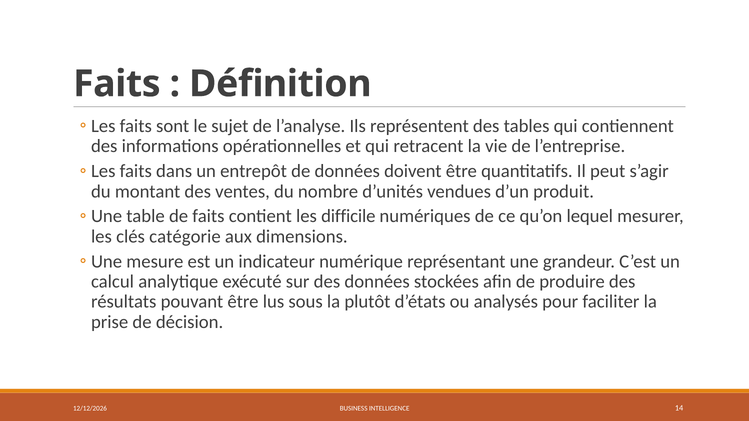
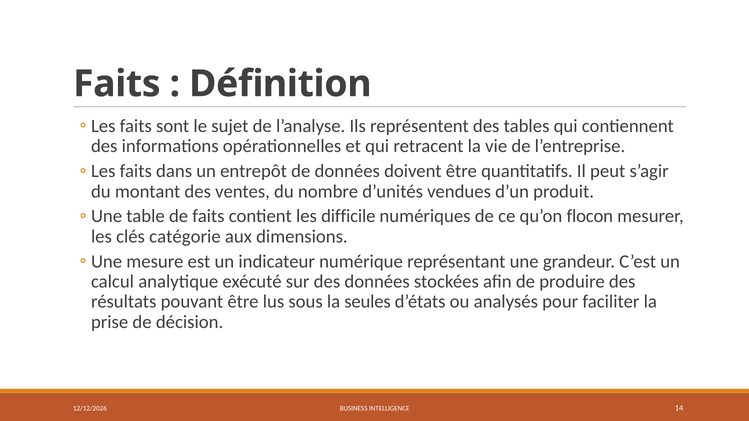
lequel: lequel -> flocon
plutôt: plutôt -> seules
